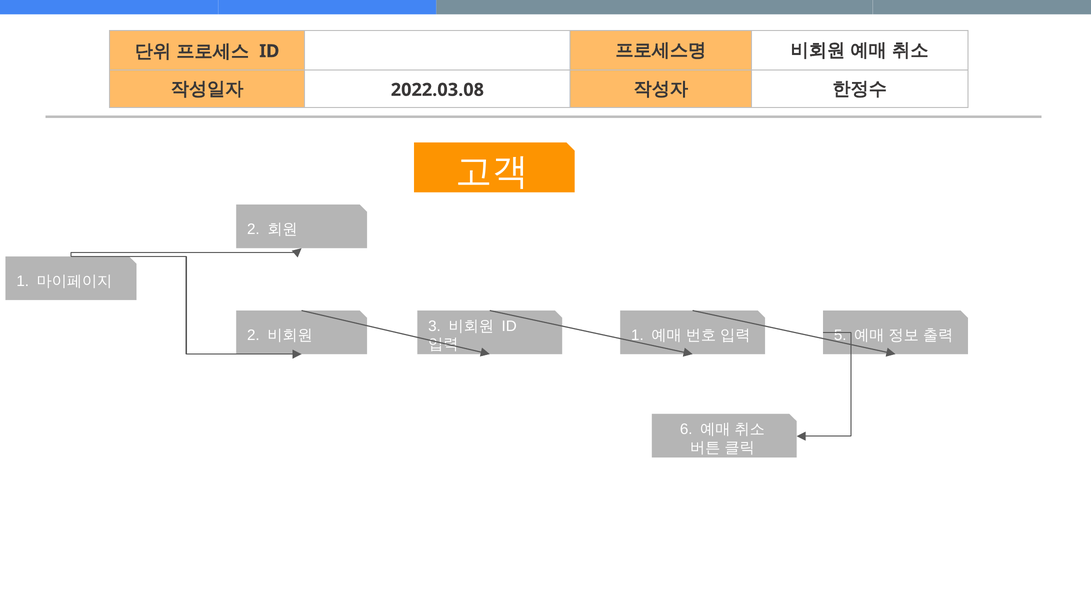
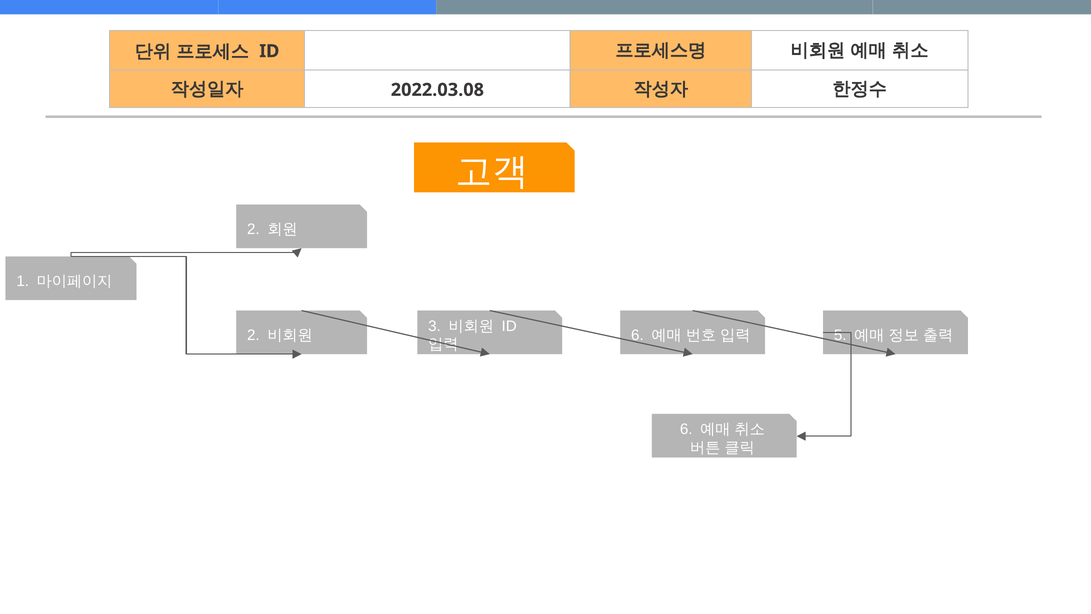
1 at (637, 335): 1 -> 6
